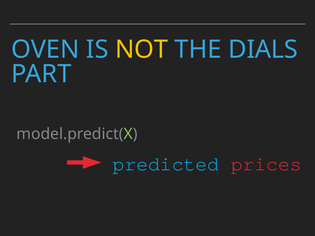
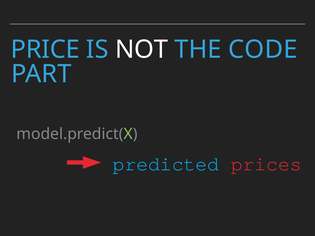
OVEN: OVEN -> PRICE
NOT colour: yellow -> white
DIALS: DIALS -> CODE
